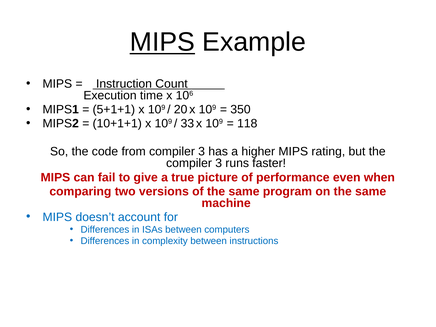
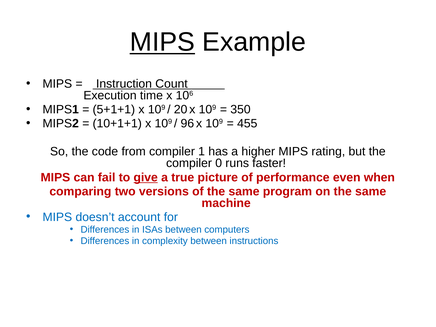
33: 33 -> 96
118: 118 -> 455
from compiler 3: 3 -> 1
3 at (219, 163): 3 -> 0
give underline: none -> present
